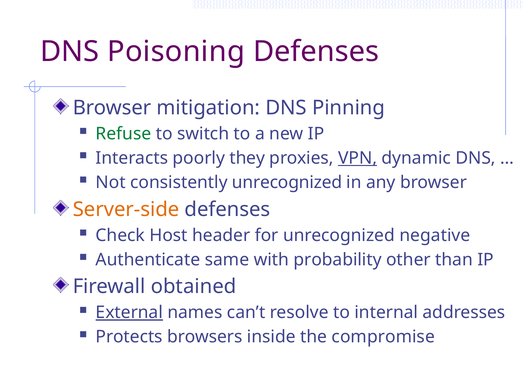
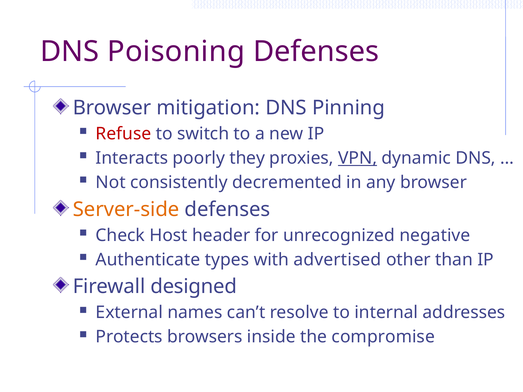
Refuse colour: green -> red
consistently unrecognized: unrecognized -> decremented
same: same -> types
probability: probability -> advertised
obtained: obtained -> designed
External underline: present -> none
